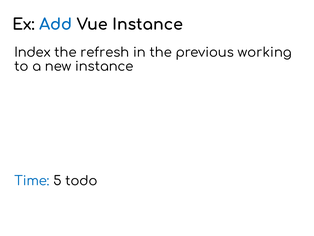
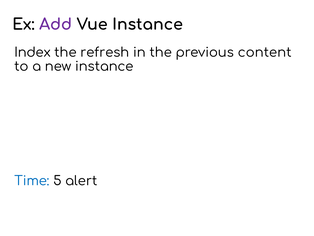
Add colour: blue -> purple
working: working -> content
todo: todo -> alert
